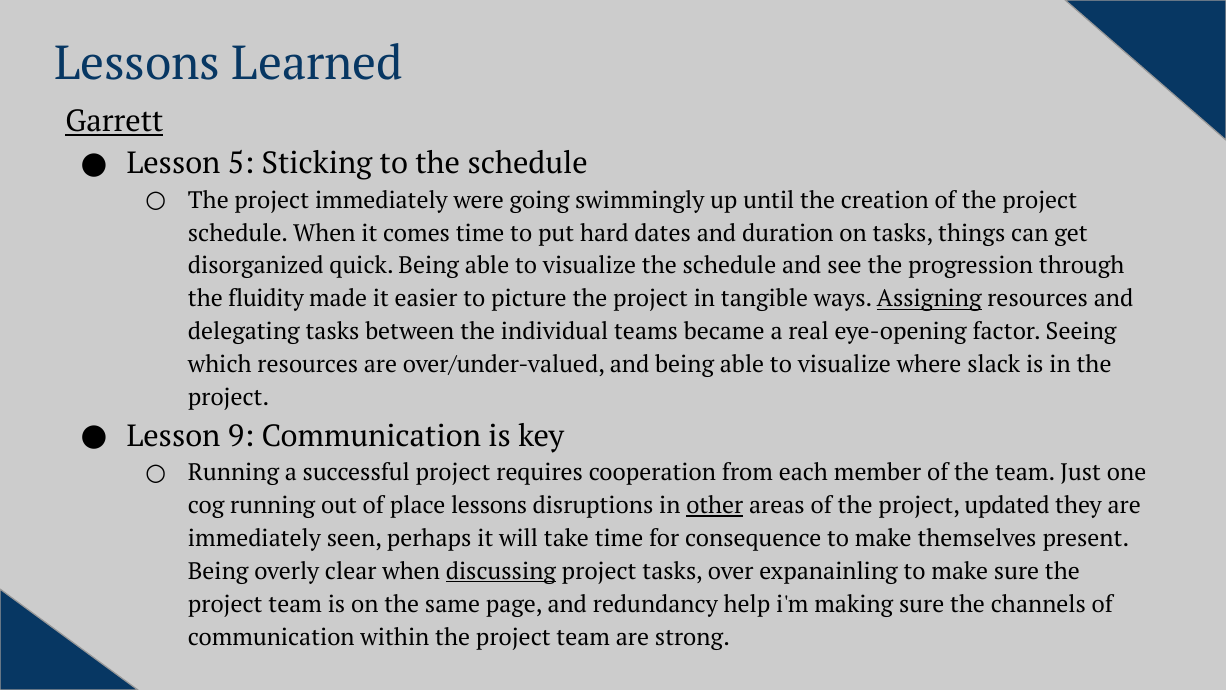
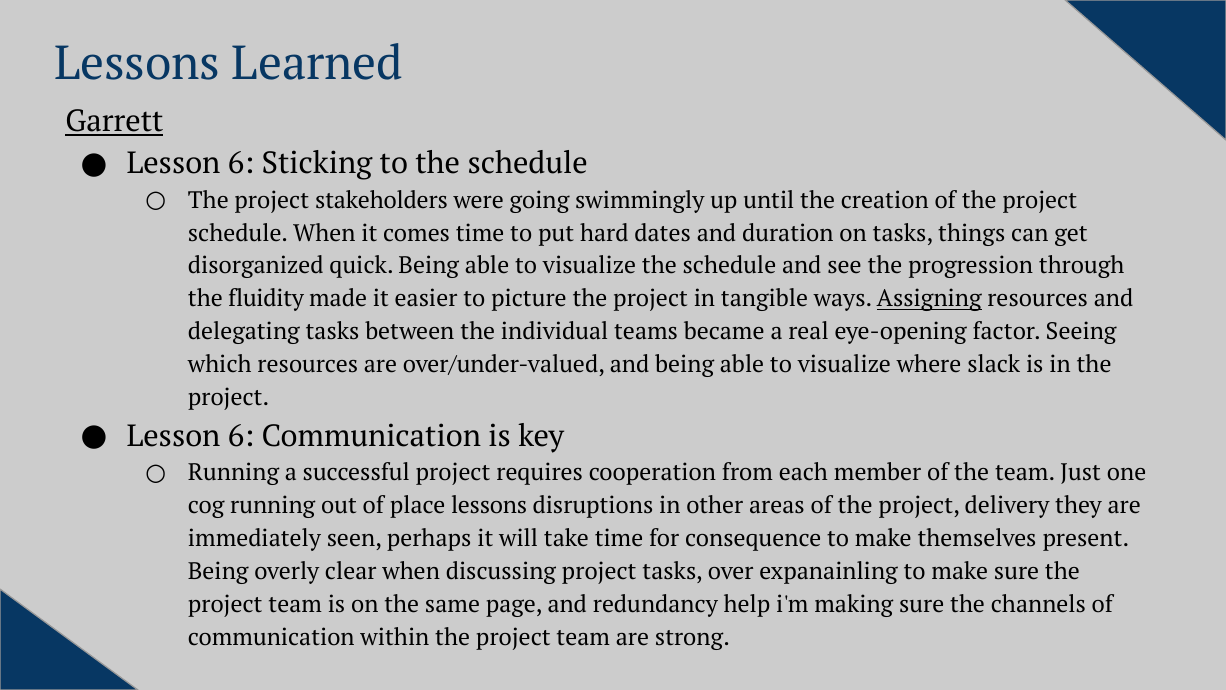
5 at (241, 164): 5 -> 6
project immediately: immediately -> stakeholders
9 at (241, 436): 9 -> 6
other underline: present -> none
updated: updated -> delivery
discussing underline: present -> none
